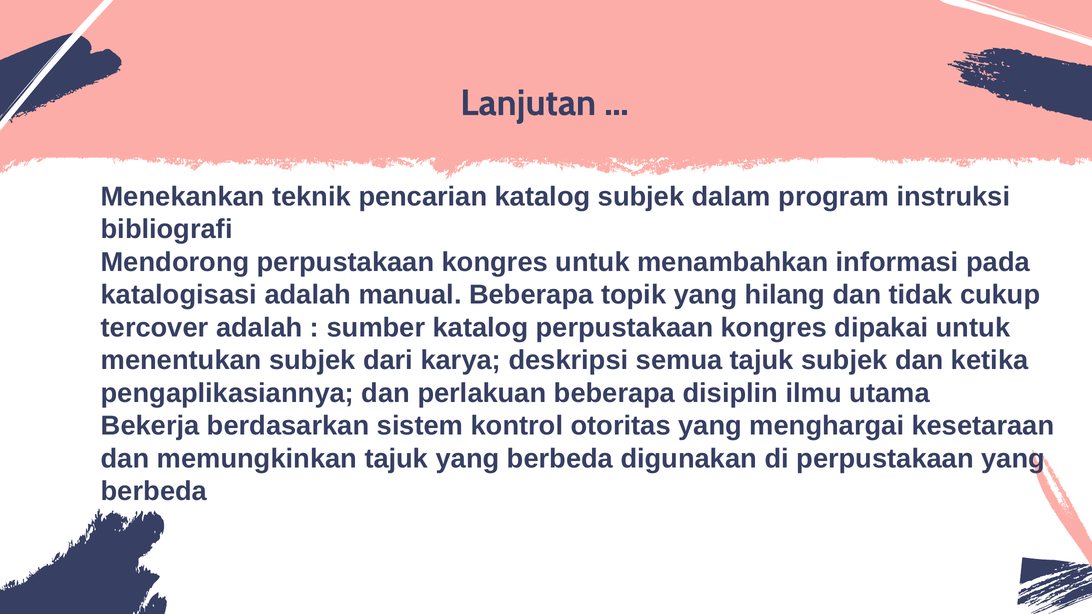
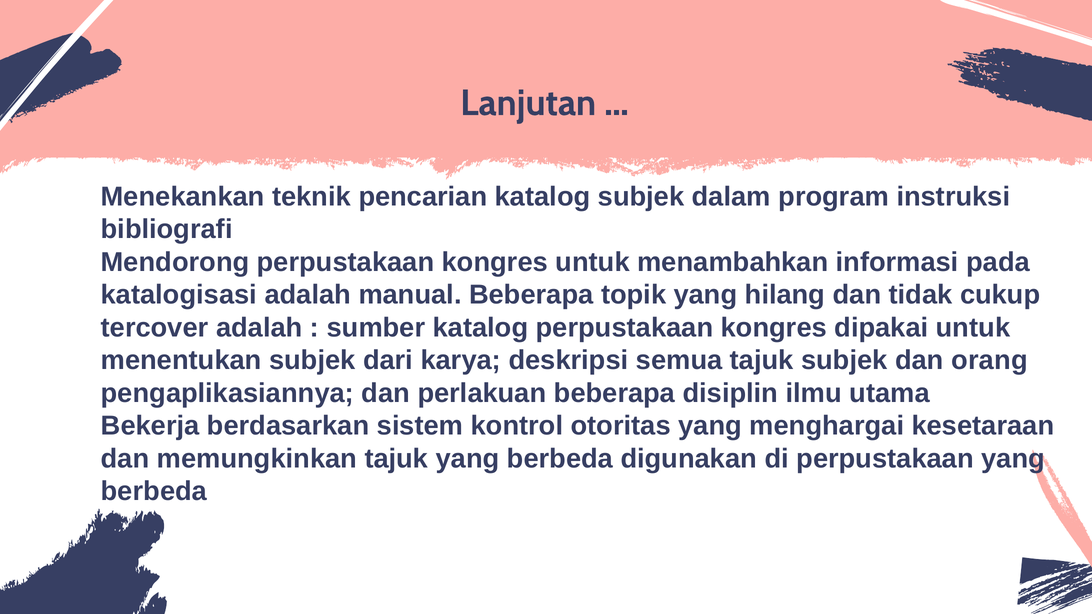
ketika: ketika -> orang
